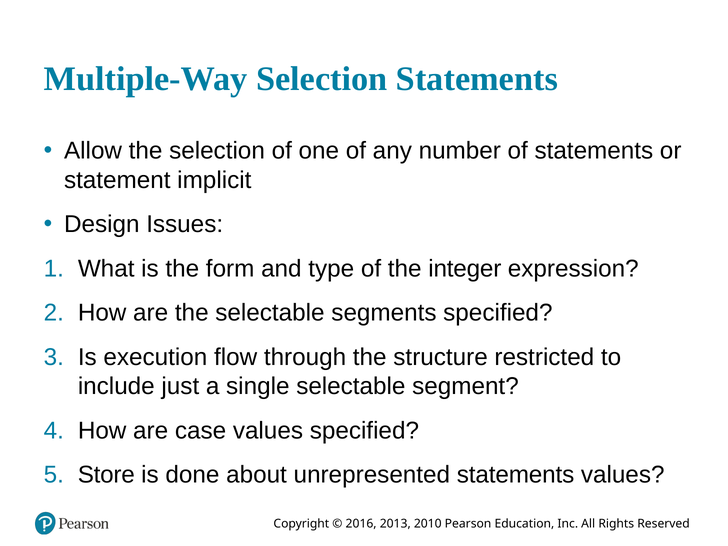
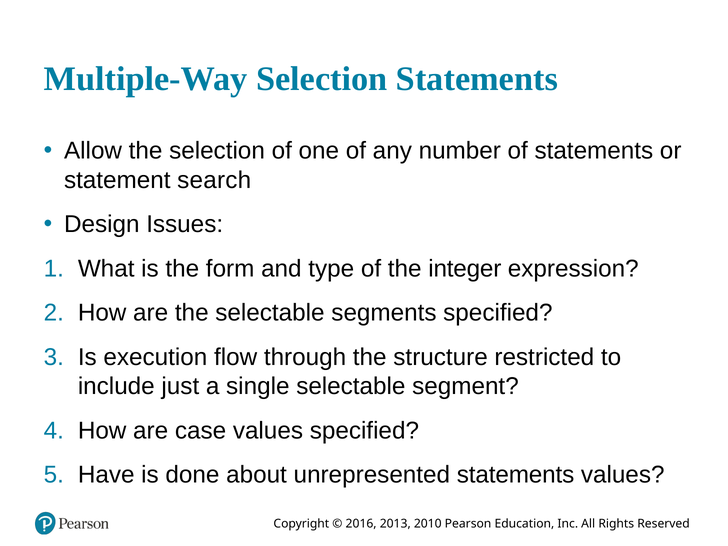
implicit: implicit -> search
Store: Store -> Have
